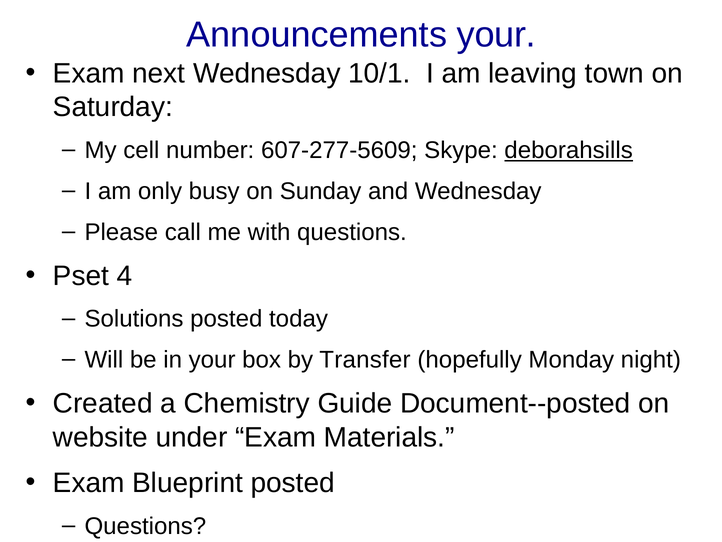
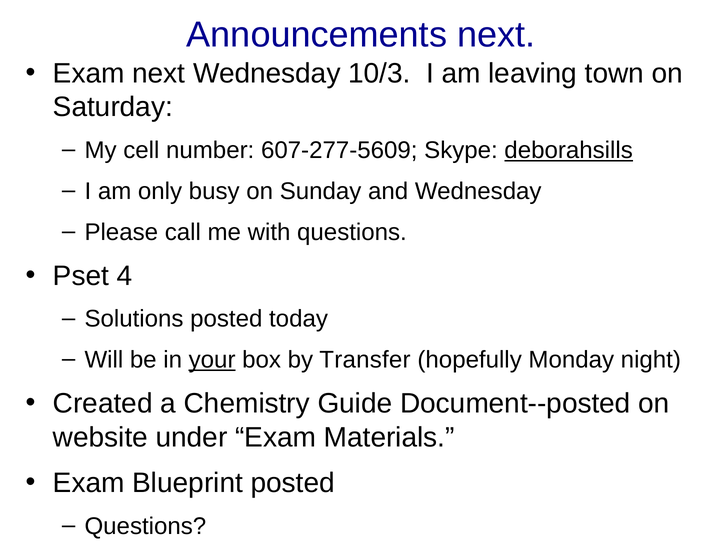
Announcements your: your -> next
10/1: 10/1 -> 10/3
your at (212, 360) underline: none -> present
